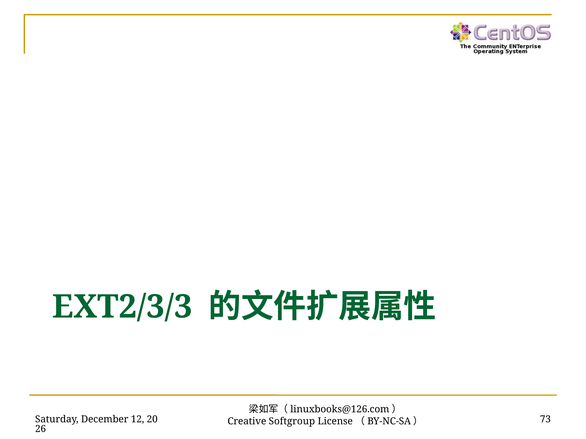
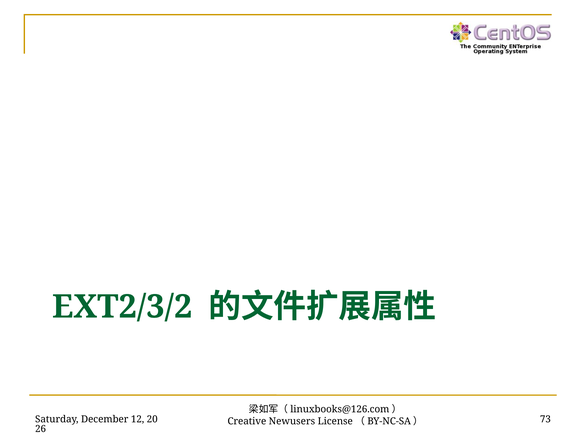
EXT2/3/3: EXT2/3/3 -> EXT2/3/2
Softgroup: Softgroup -> Newusers
